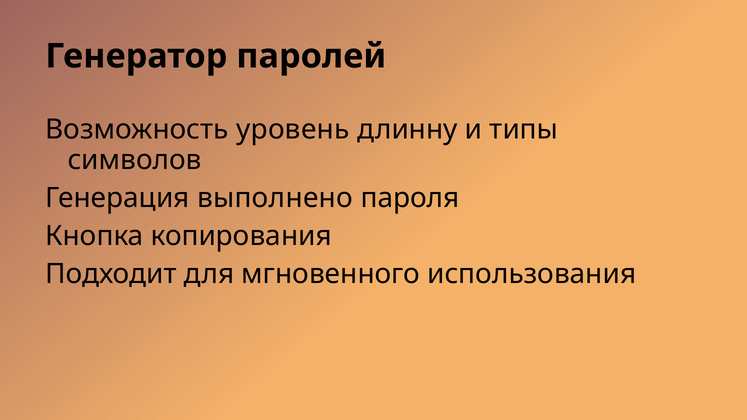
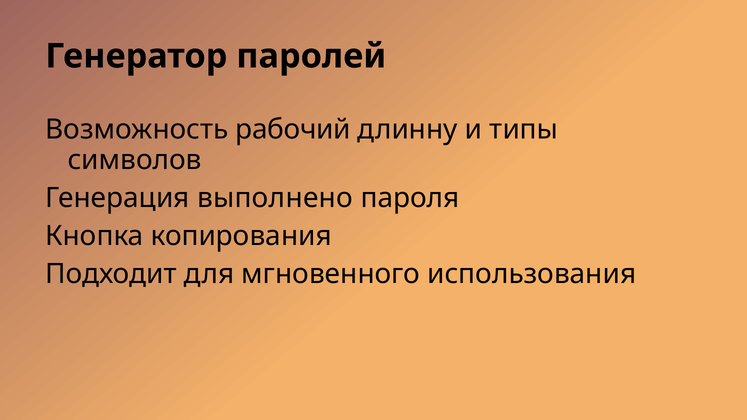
уровень: уровень -> рабочий
